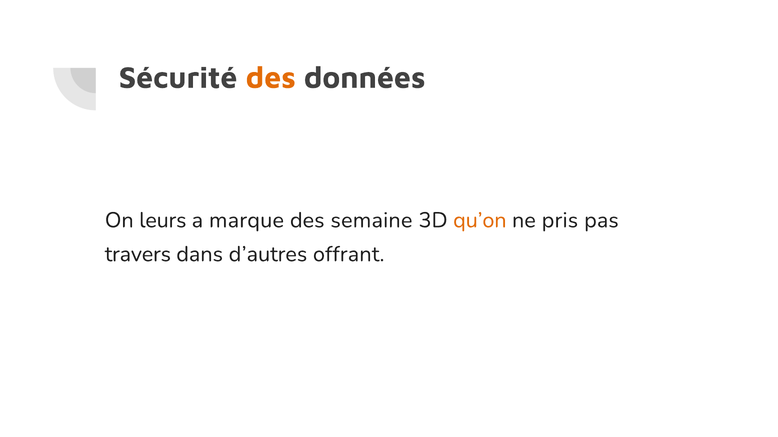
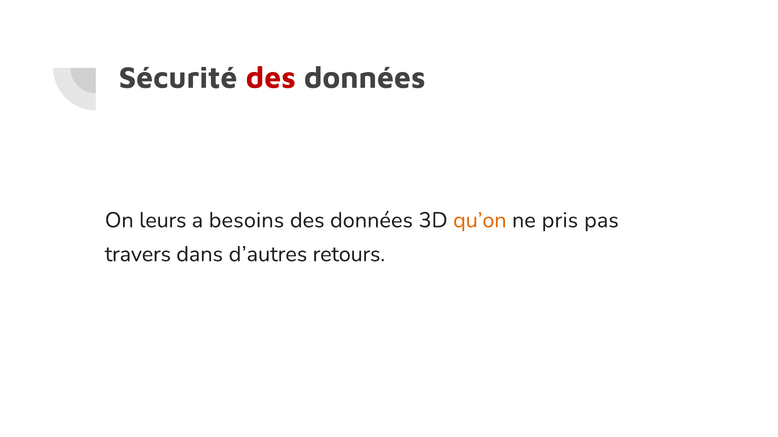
des at (271, 78) colour: orange -> red
marque: marque -> besoins
semaine at (371, 221): semaine -> données
offrant: offrant -> retours
